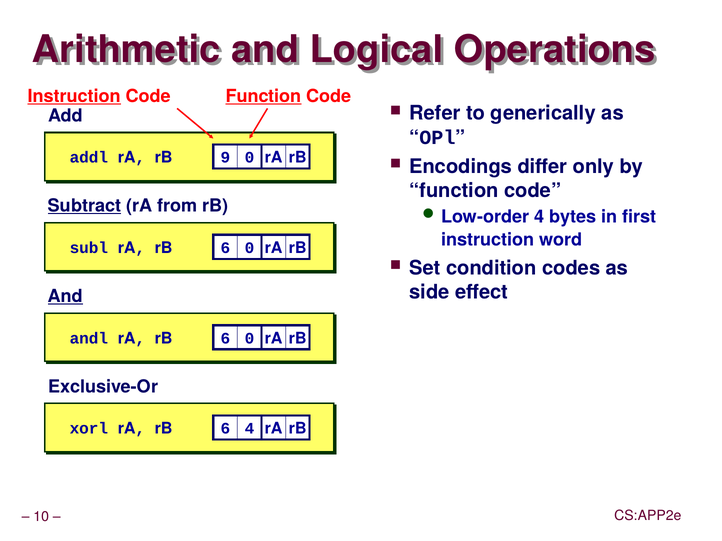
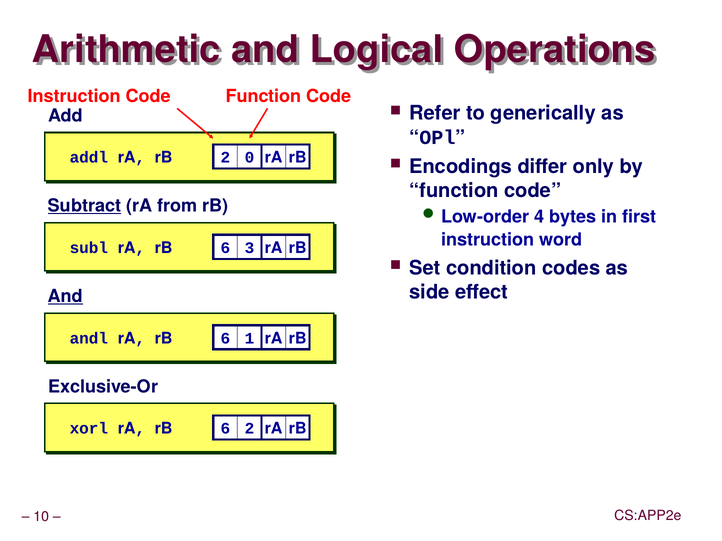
Instruction at (74, 96) underline: present -> none
Function at (263, 96) underline: present -> none
rB 9: 9 -> 2
0 at (249, 248): 0 -> 3
0 at (249, 339): 0 -> 1
6 4: 4 -> 2
